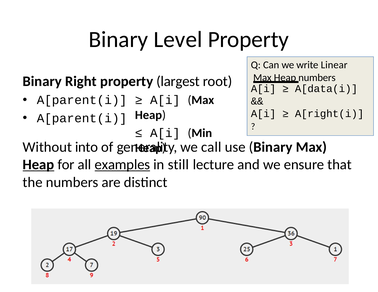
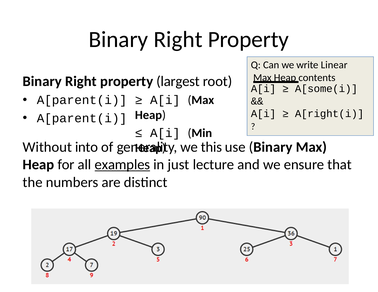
Level at (178, 39): Level -> Right
numbers at (317, 78): numbers -> contents
A[data(i: A[data(i -> A[some(i
call: call -> this
Heap at (38, 165) underline: present -> none
still: still -> just
